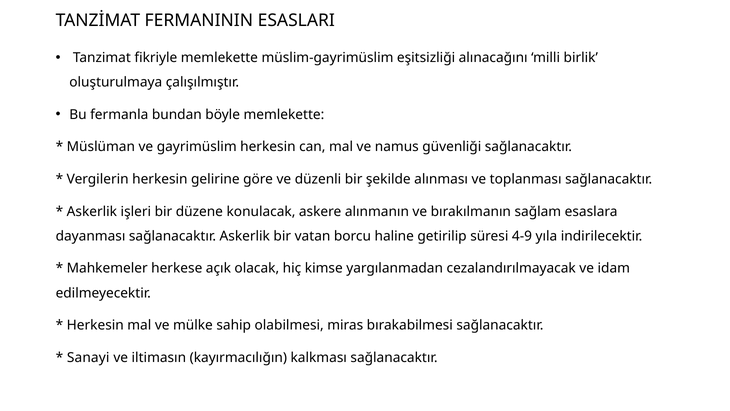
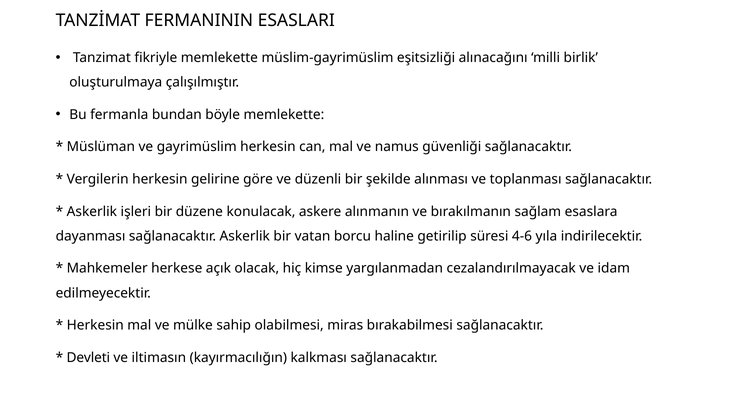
4-9: 4-9 -> 4-6
Sanayi: Sanayi -> Devleti
